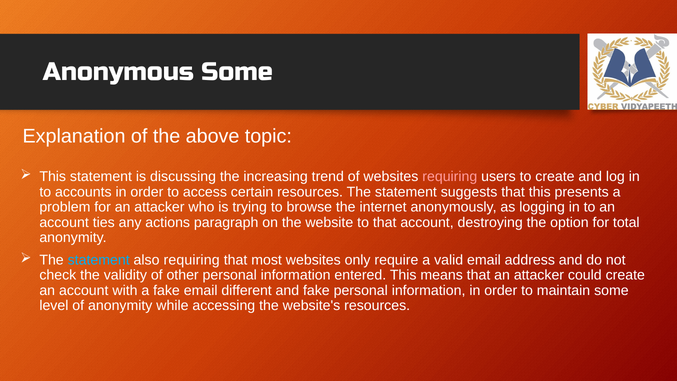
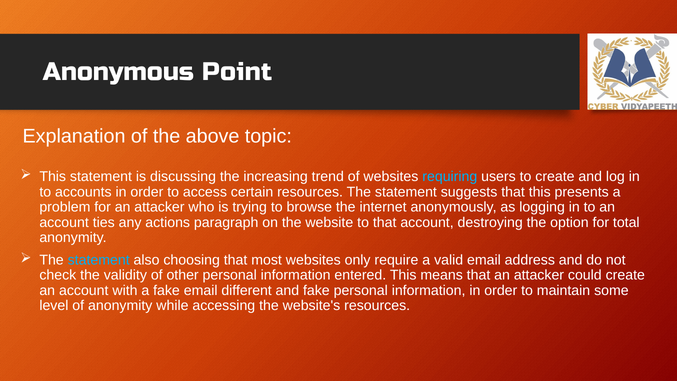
Anonymous Some: Some -> Point
requiring at (450, 176) colour: pink -> light blue
also requiring: requiring -> choosing
